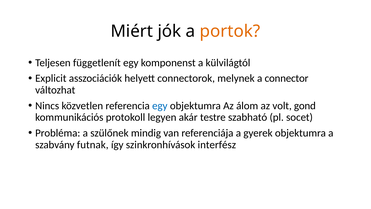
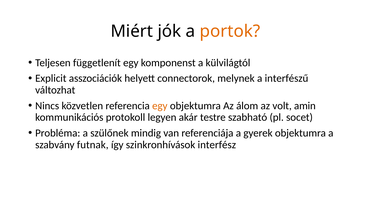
connector: connector -> interfészű
egy at (160, 106) colour: blue -> orange
gond: gond -> amin
